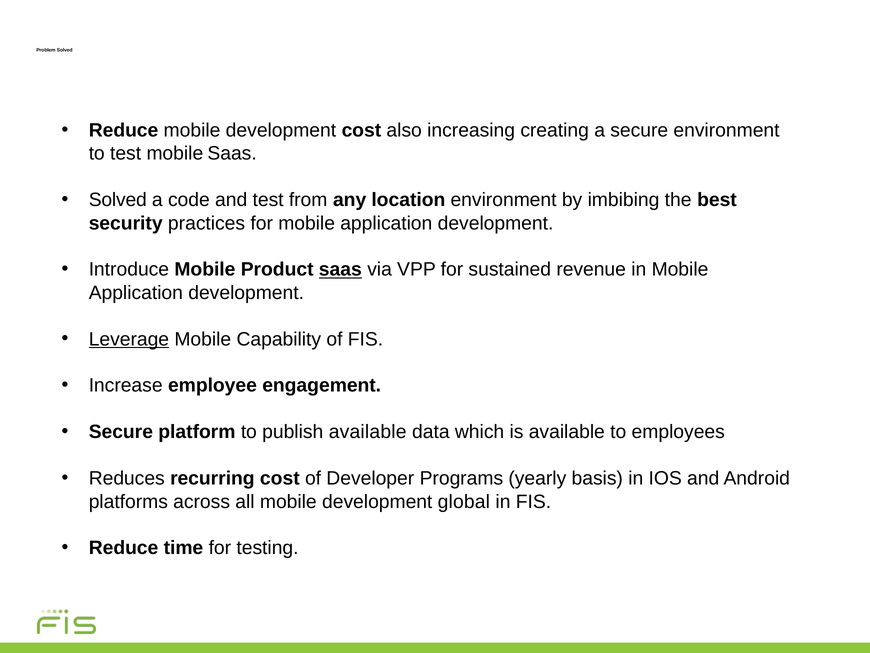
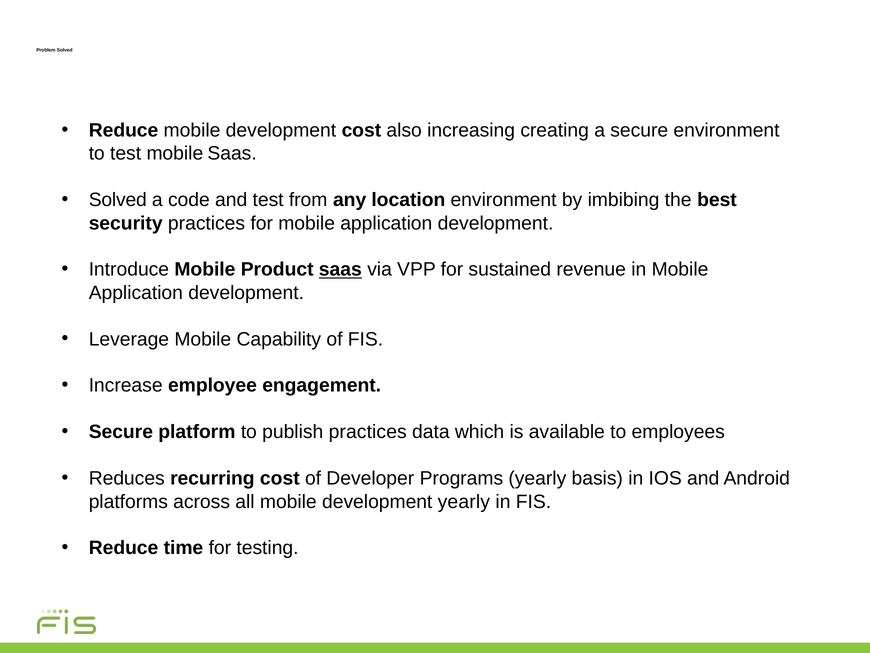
Leverage underline: present -> none
publish available: available -> practices
development global: global -> yearly
